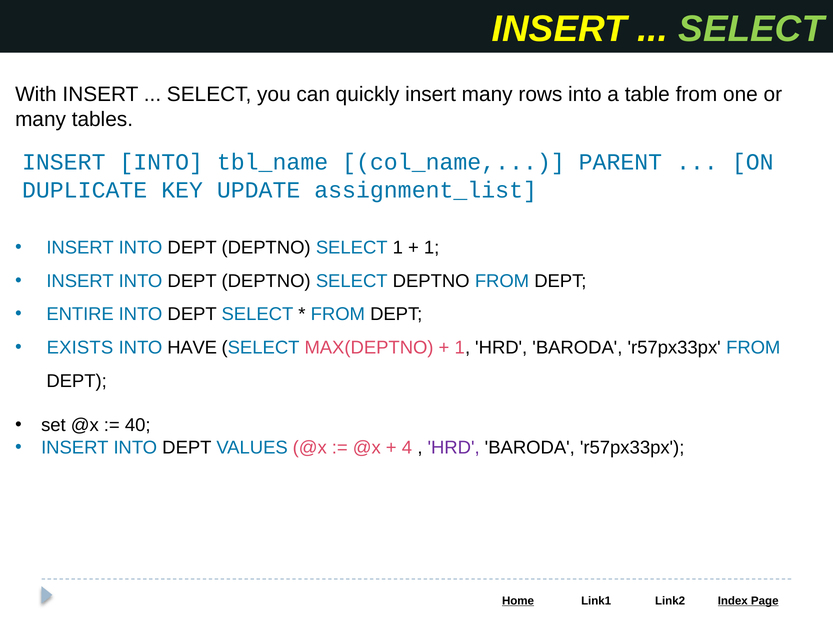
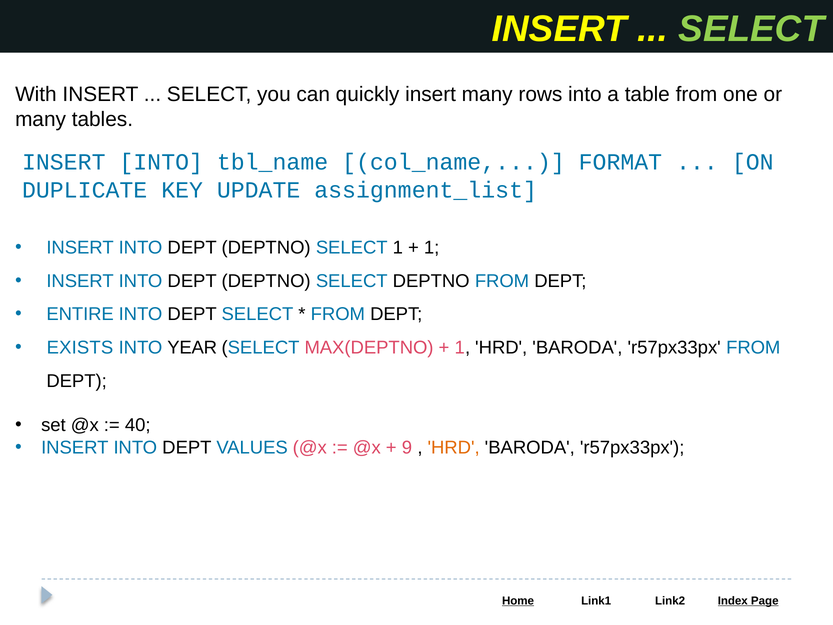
PARENT: PARENT -> FORMAT
HAVE: HAVE -> YEAR
4: 4 -> 9
HRD at (454, 447) colour: purple -> orange
